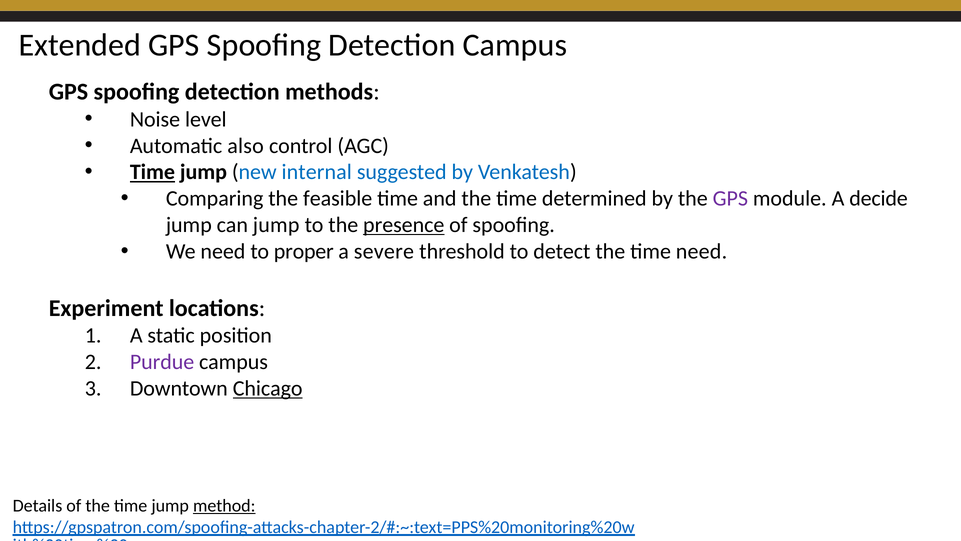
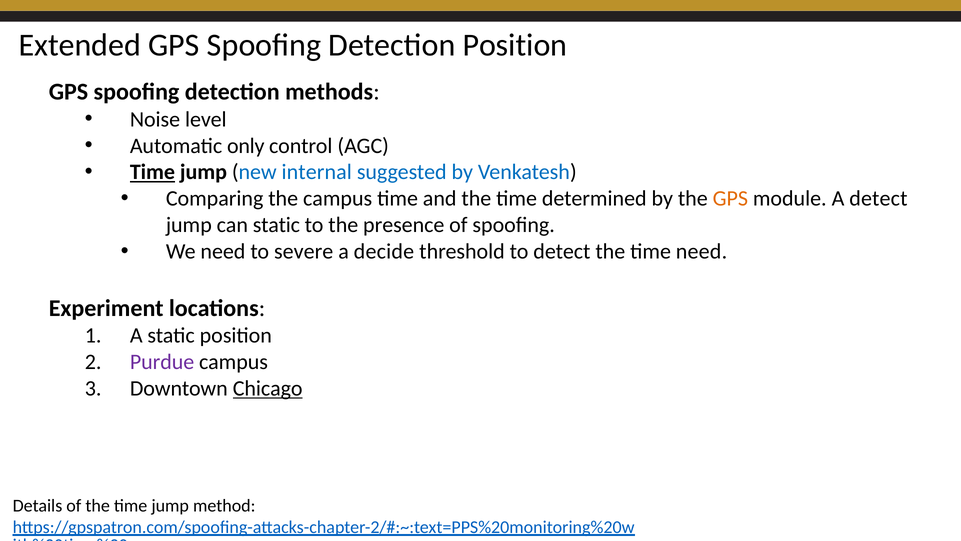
Detection Campus: Campus -> Position
also: also -> only
the feasible: feasible -> campus
GPS at (730, 198) colour: purple -> orange
A decide: decide -> detect
can jump: jump -> static
presence underline: present -> none
proper: proper -> severe
severe: severe -> decide
method underline: present -> none
